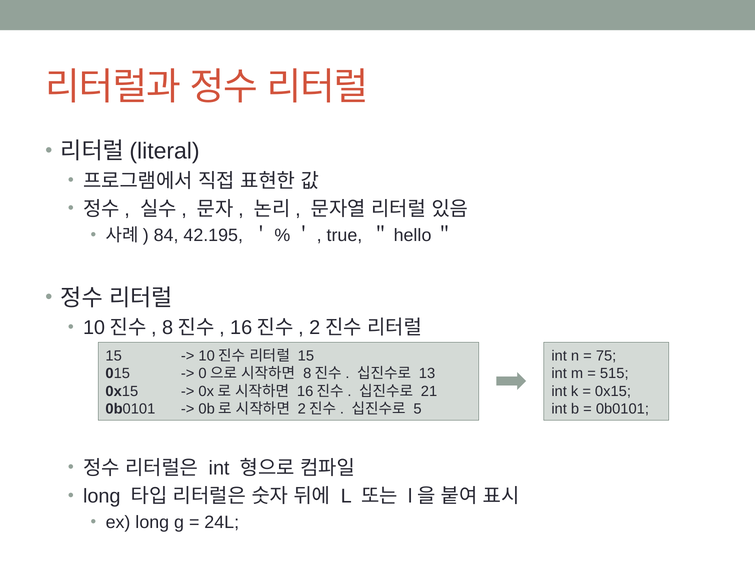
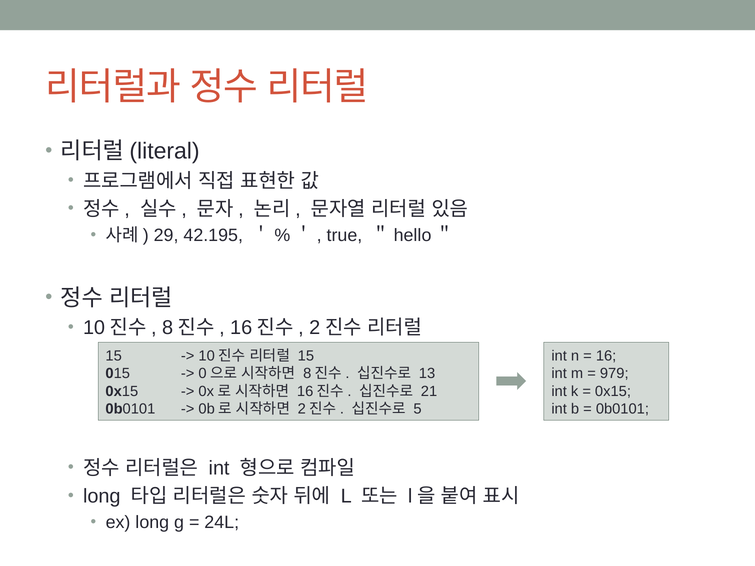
84: 84 -> 29
75: 75 -> 16
515: 515 -> 979
